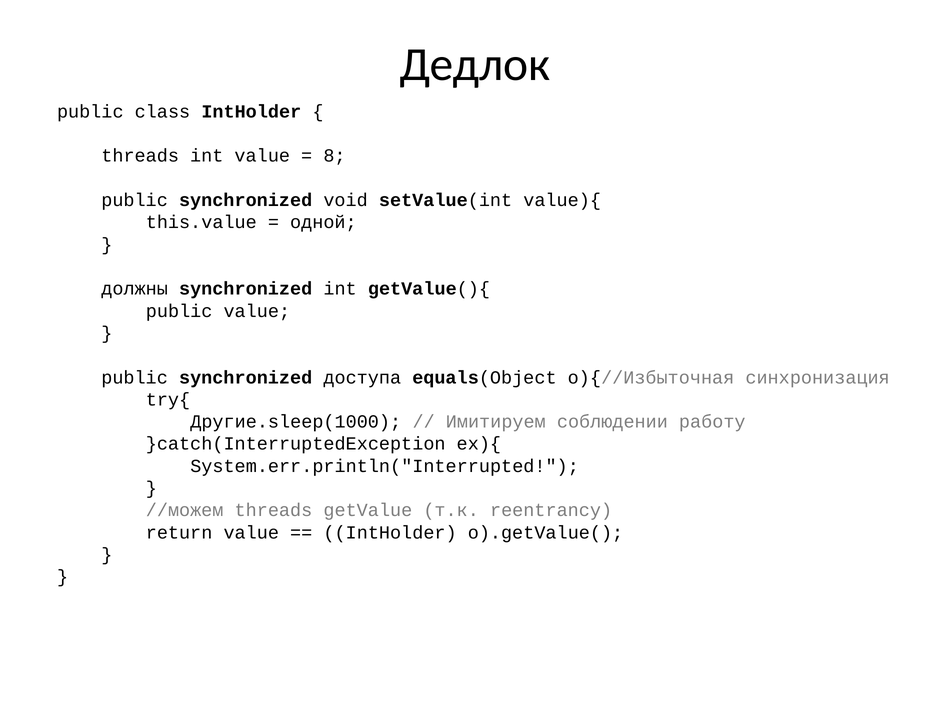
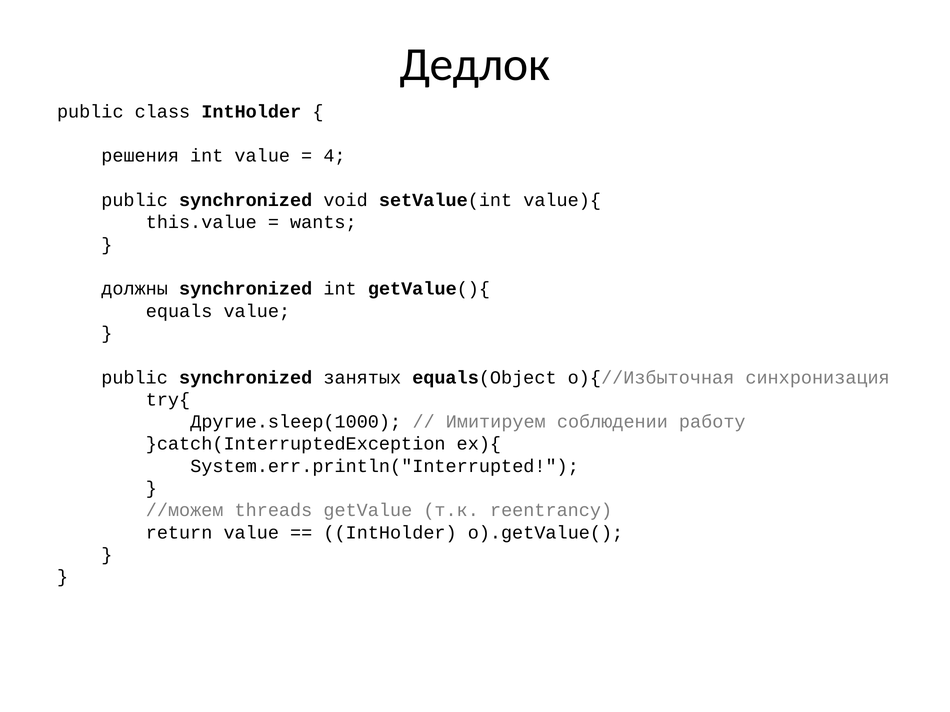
threads at (140, 156): threads -> решения
8: 8 -> 4
одной: одной -> wants
public at (179, 311): public -> equals
доступа: доступа -> занятых
